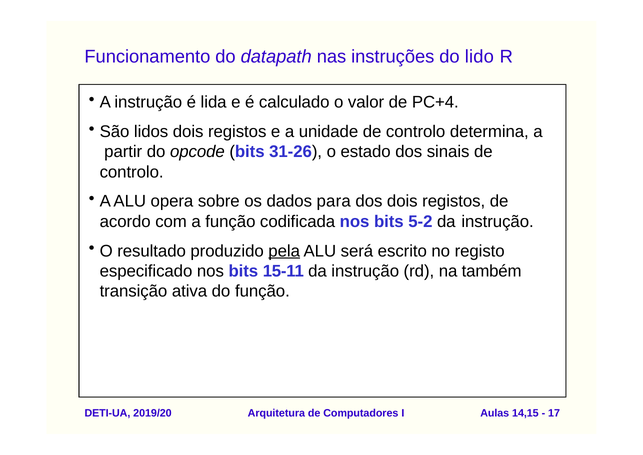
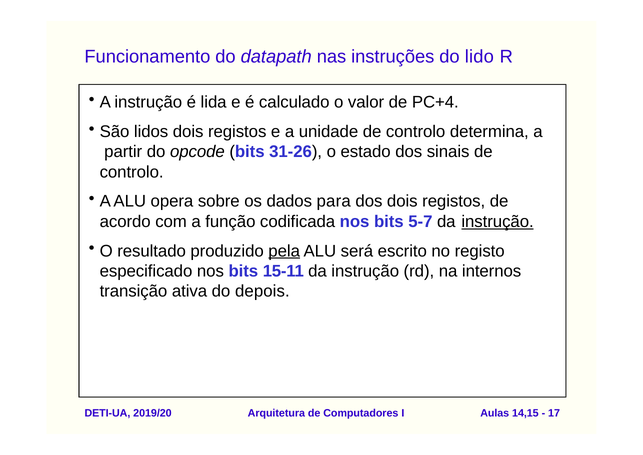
5-2: 5-2 -> 5-7
instrução at (498, 221) underline: none -> present
também: também -> internos
do função: função -> depois
